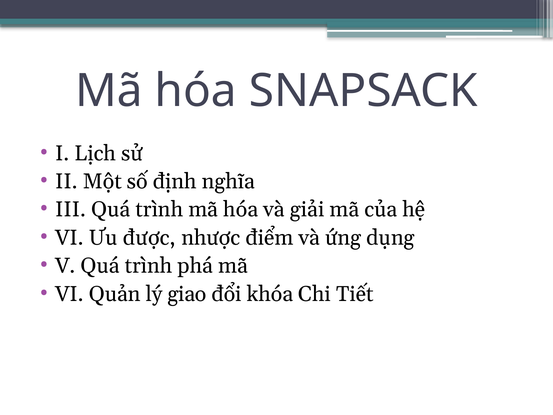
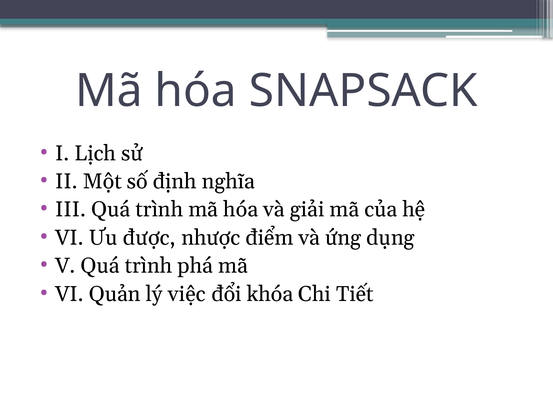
giao: giao -> việc
